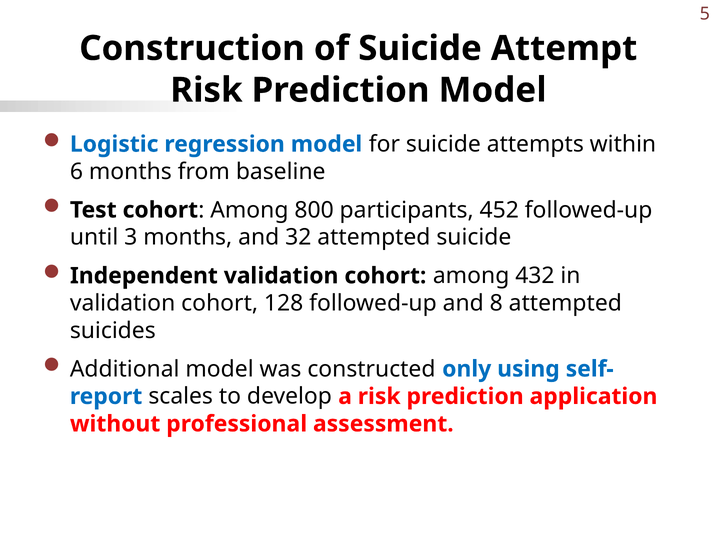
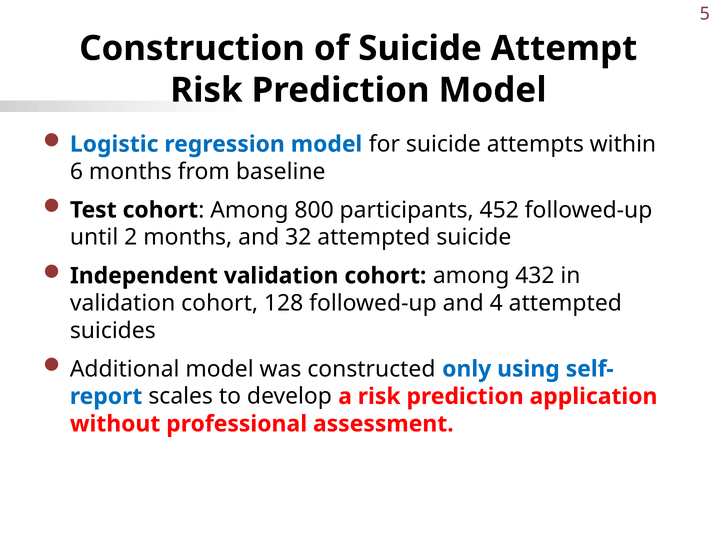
3: 3 -> 2
8: 8 -> 4
